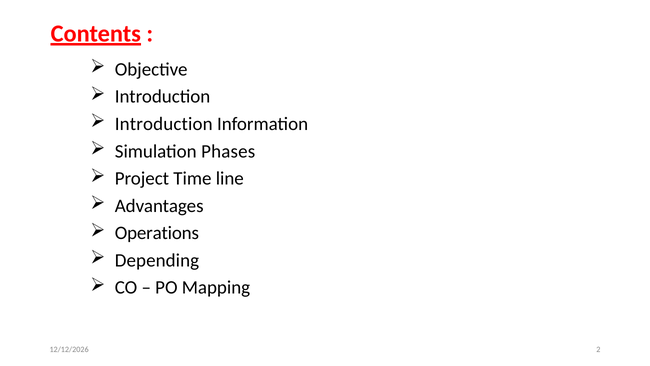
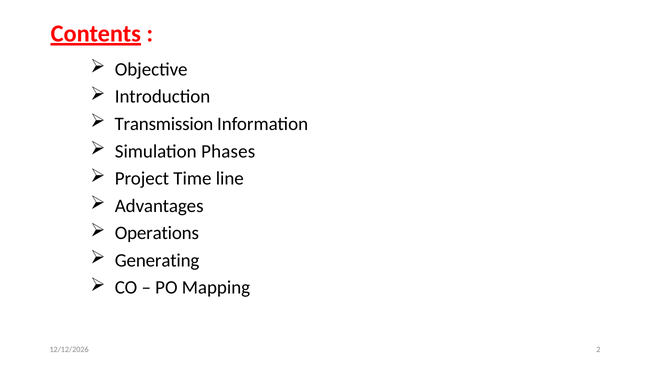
Introduction at (164, 124): Introduction -> Transmission
Depending: Depending -> Generating
